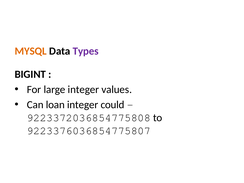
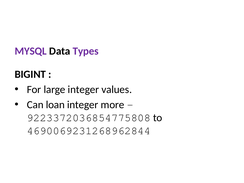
MYSQL colour: orange -> purple
could: could -> more
9223376036854775807: 9223376036854775807 -> 4690069231268962844
